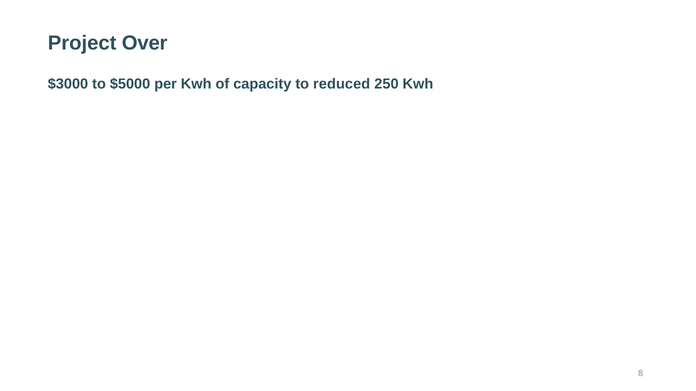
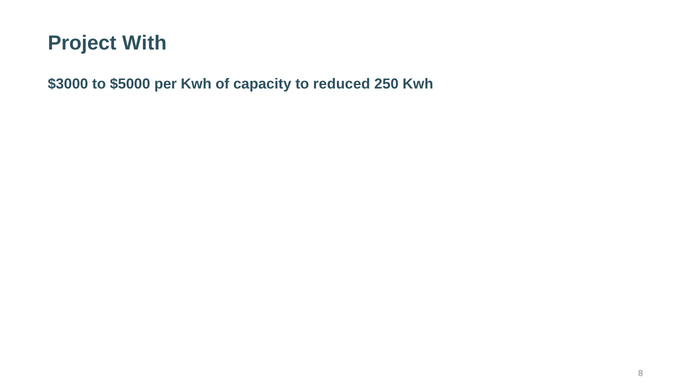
Over: Over -> With
